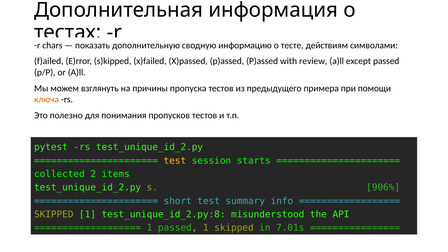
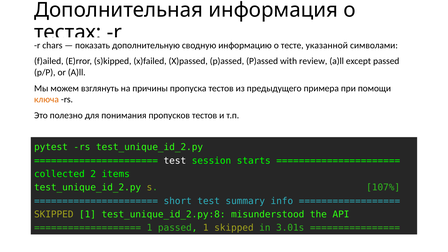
действиям: действиям -> указанной
test at (175, 161) colour: yellow -> white
906%: 906% -> 107%
7.01s: 7.01s -> 3.01s
